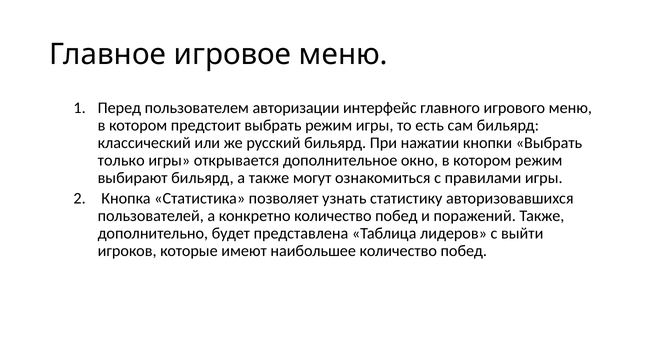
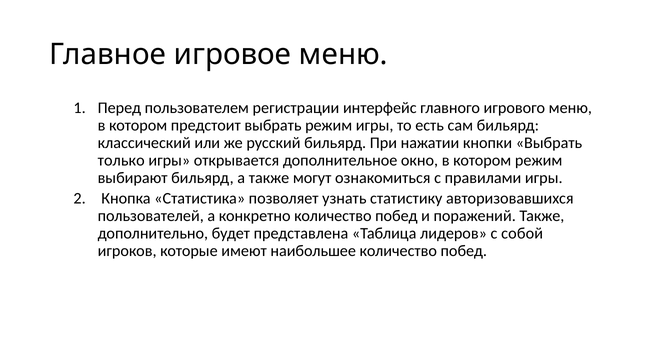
авторизации: авторизации -> регистрации
выйти: выйти -> собой
